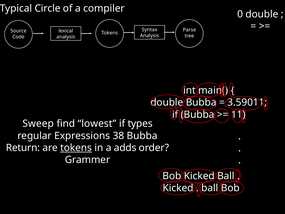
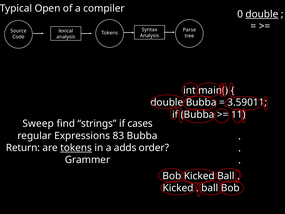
Circle: Circle -> Open
double at (262, 14) underline: none -> present
lowest: lowest -> strings
types: types -> cases
38: 38 -> 83
